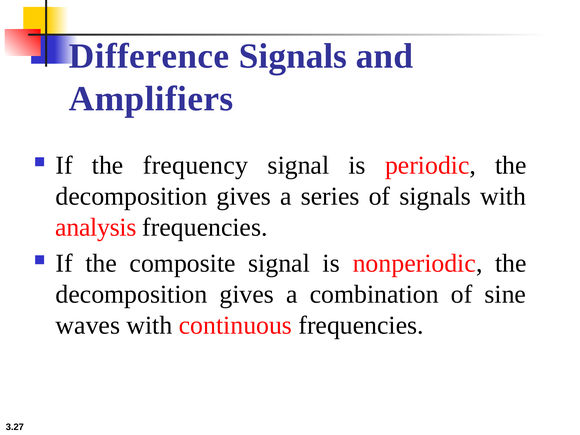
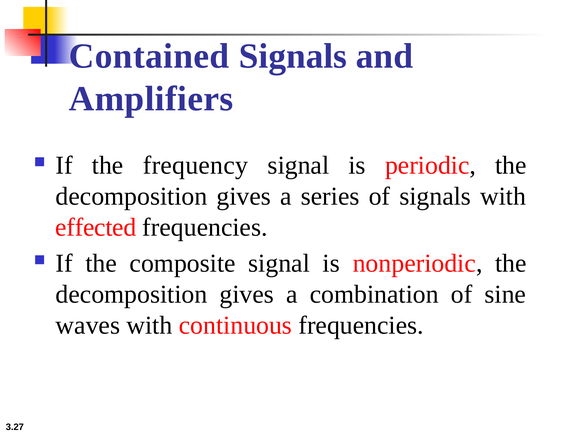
Difference: Difference -> Contained
analysis: analysis -> effected
